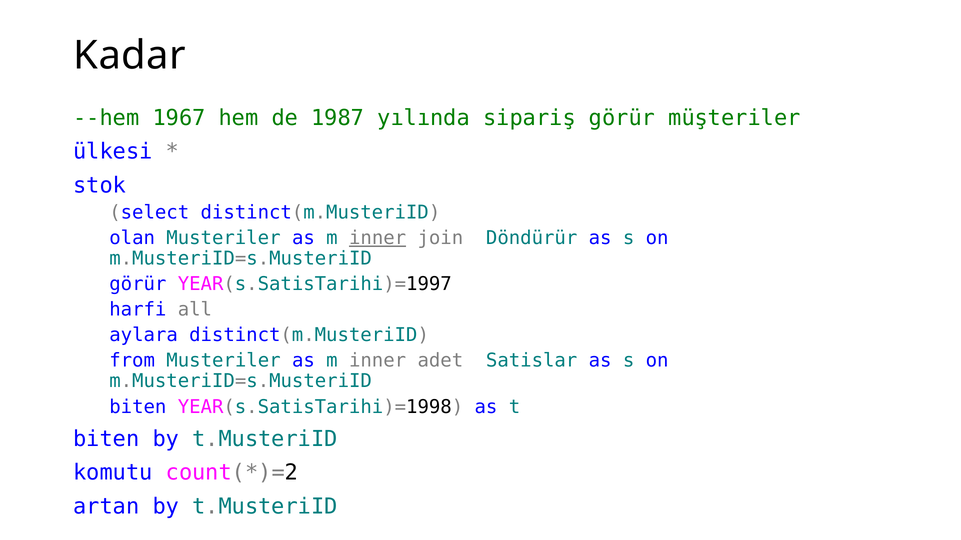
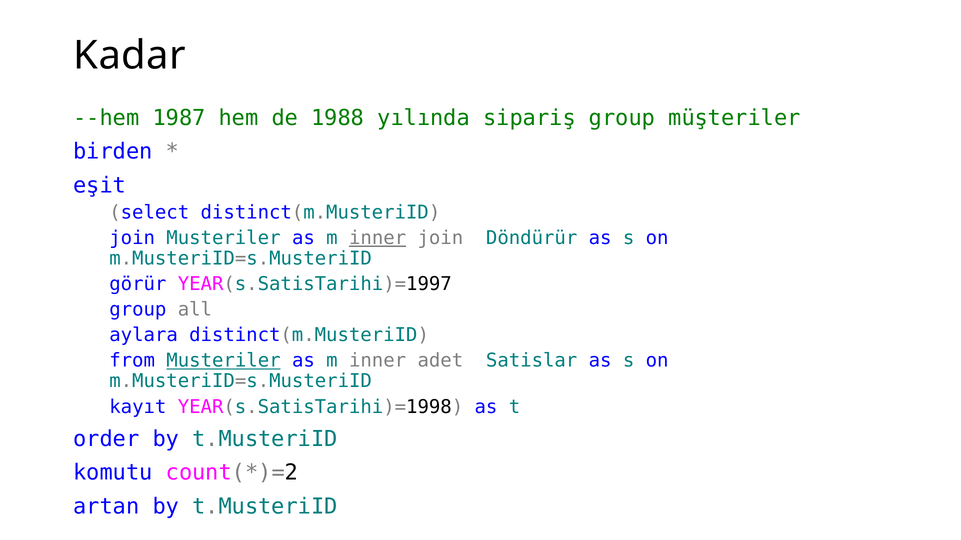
1967: 1967 -> 1987
1987: 1987 -> 1988
sipariş görür: görür -> group
ülkesi: ülkesi -> birden
stok: stok -> eşit
olan at (132, 238): olan -> join
harfi at (138, 310): harfi -> group
Musteriler at (223, 361) underline: none -> present
biten at (138, 407): biten -> kayıt
biten at (106, 439): biten -> order
